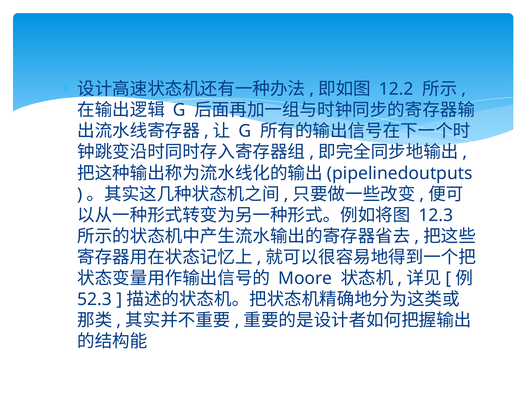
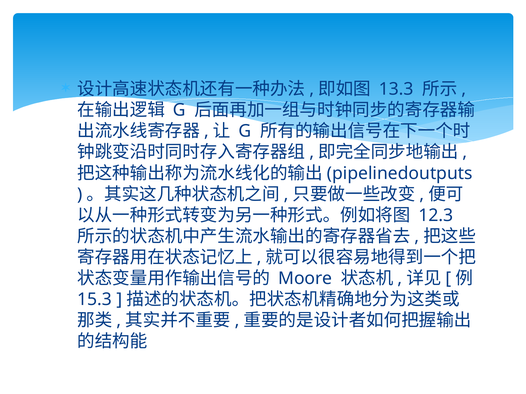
12.2: 12.2 -> 13.3
52.3: 52.3 -> 15.3
